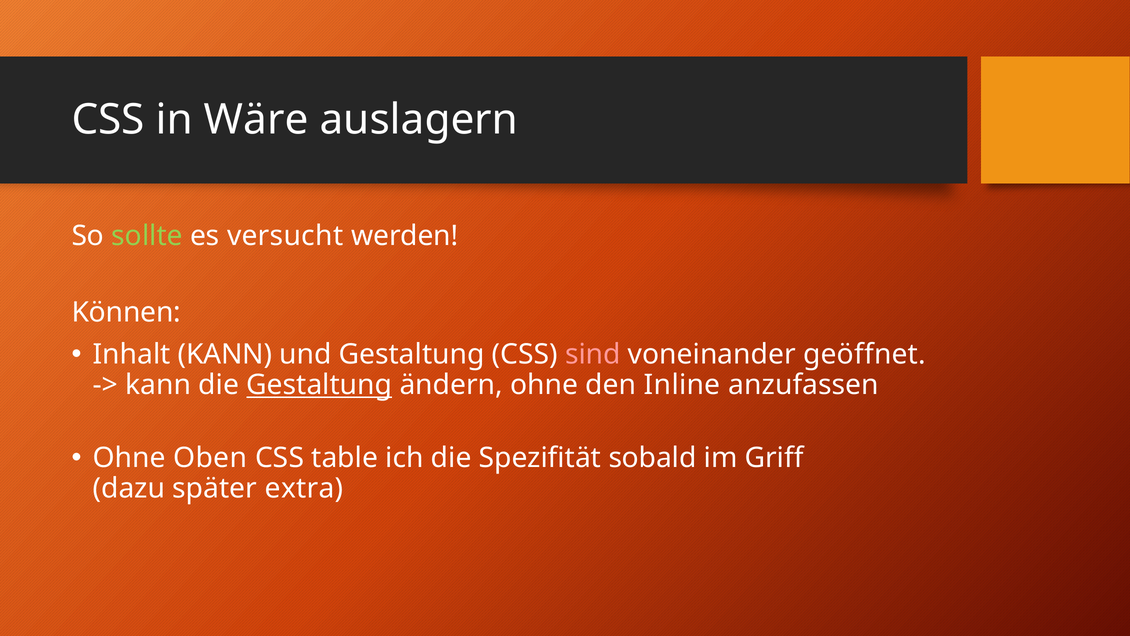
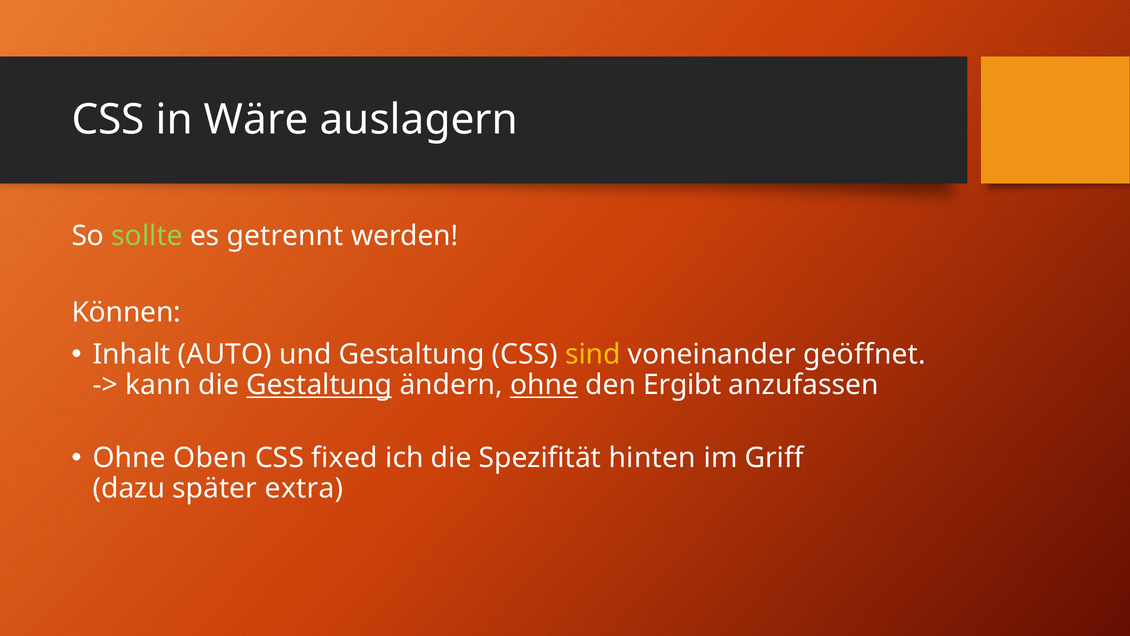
versucht: versucht -> getrennt
Inhalt KANN: KANN -> AUTO
sind colour: pink -> yellow
ohne at (544, 385) underline: none -> present
Inline: Inline -> Ergibt
table: table -> fixed
sobald: sobald -> hinten
